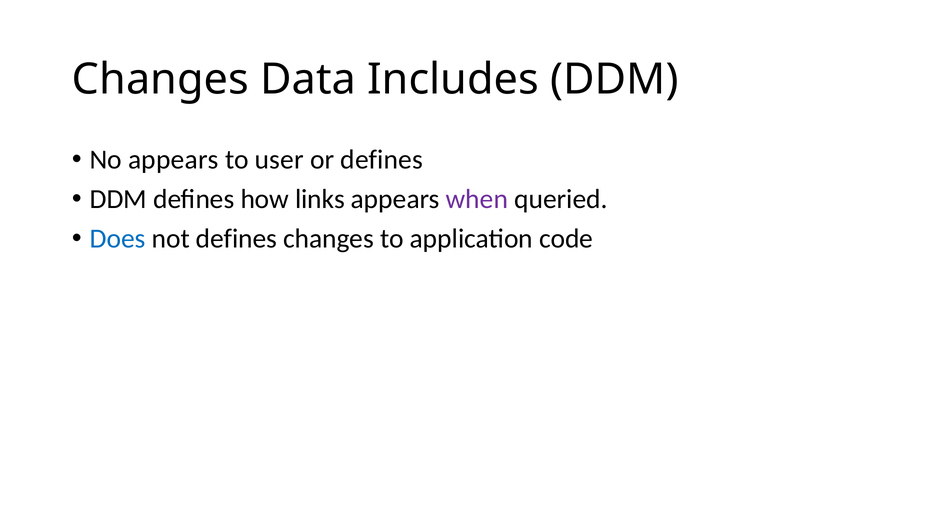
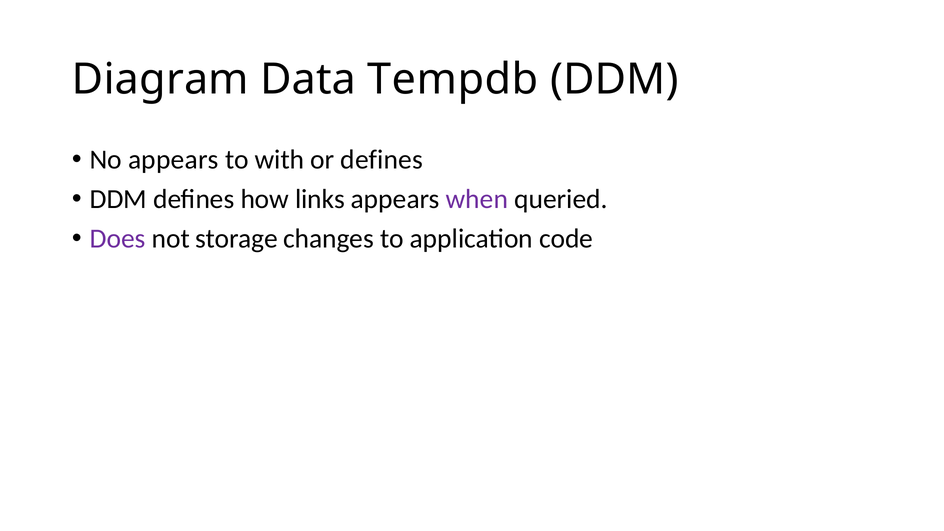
Changes at (160, 79): Changes -> Diagram
Includes: Includes -> Tempdb
user: user -> with
Does colour: blue -> purple
not defines: defines -> storage
